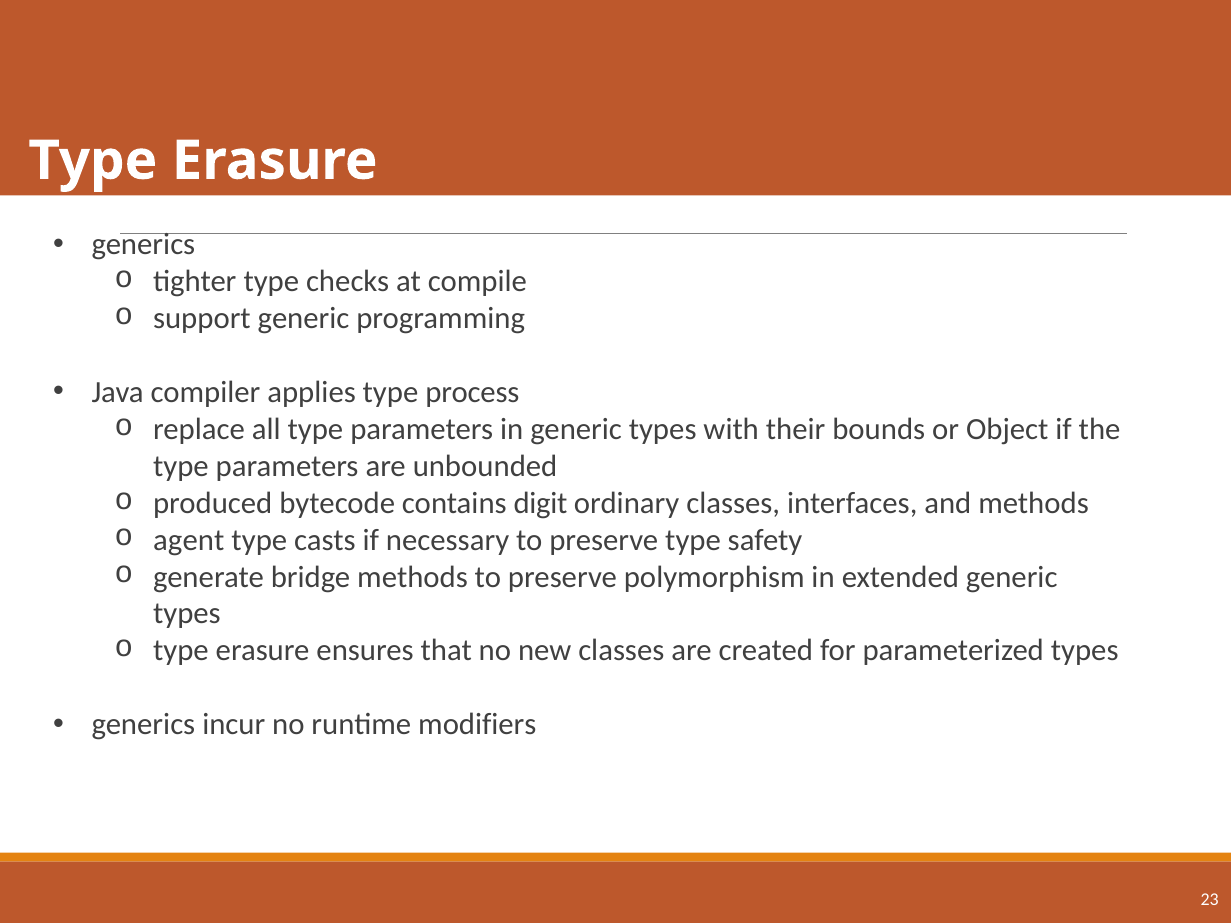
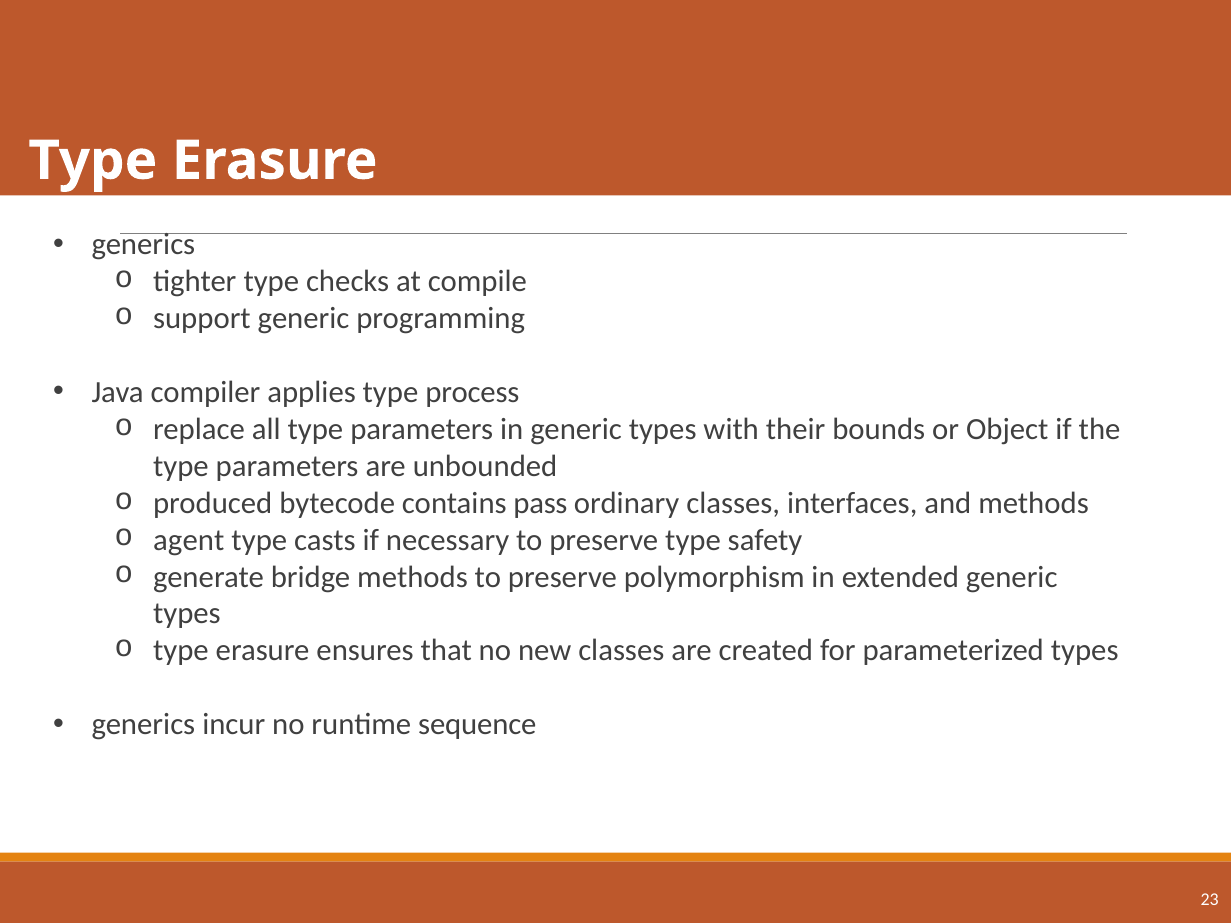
digit: digit -> pass
modifiers: modifiers -> sequence
